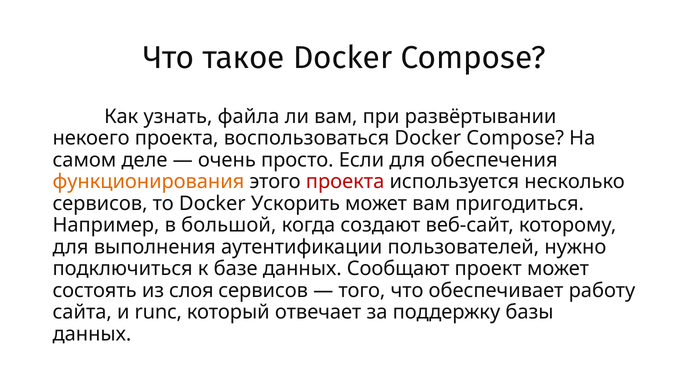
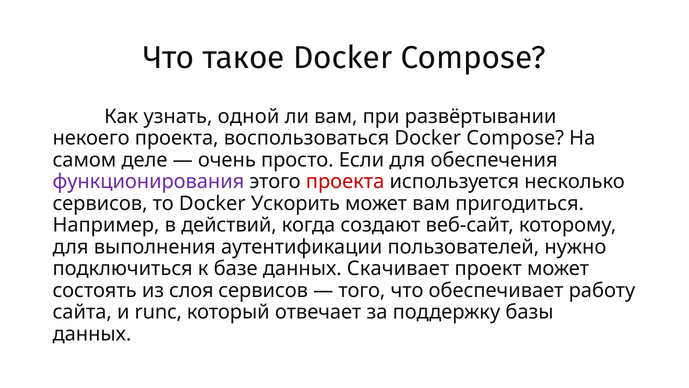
файла: файла -> одной
функционирования colour: orange -> purple
большой: большой -> действий
Сообщают: Сообщают -> Скачивает
